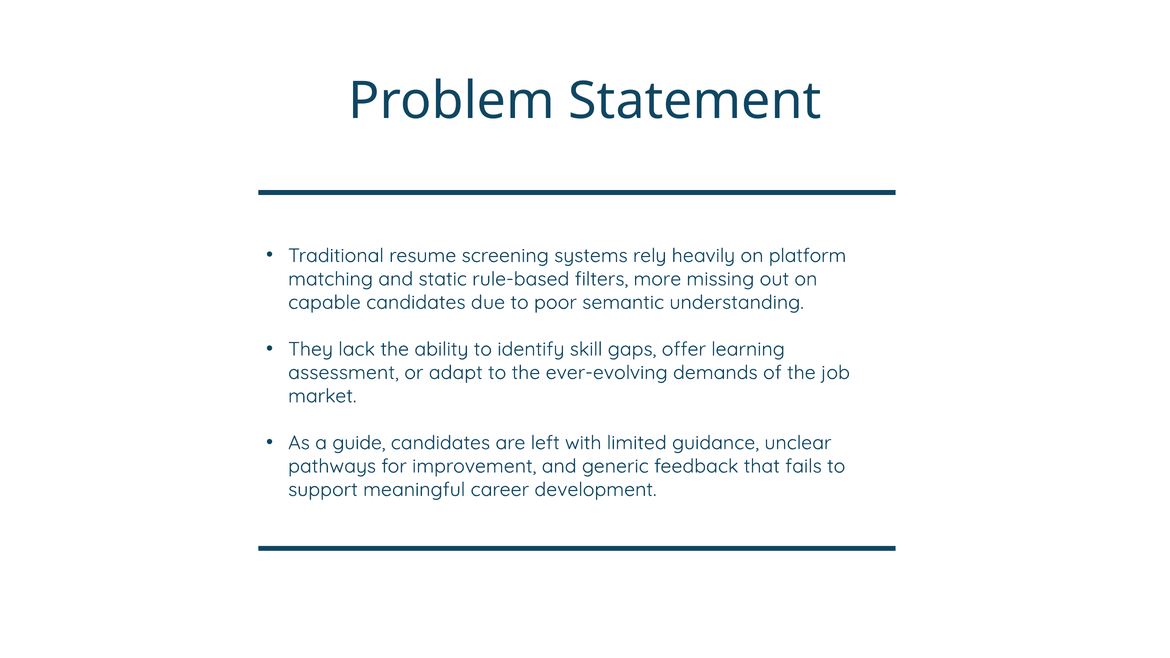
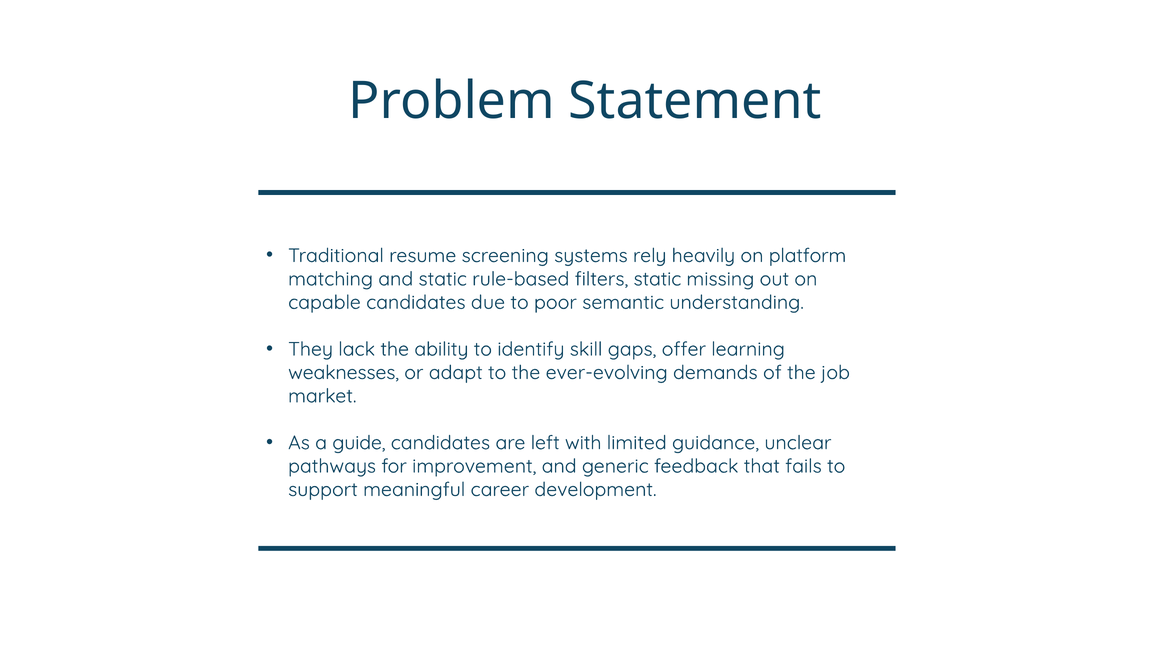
filters more: more -> static
assessment: assessment -> weaknesses
